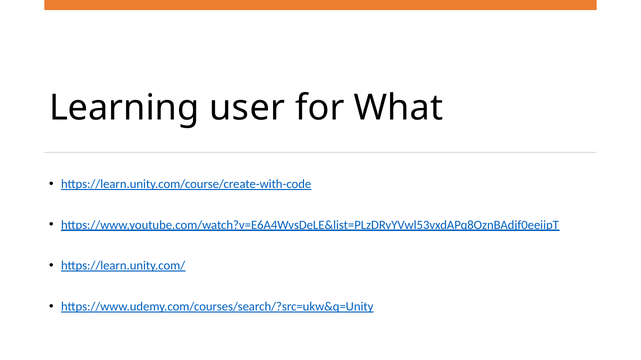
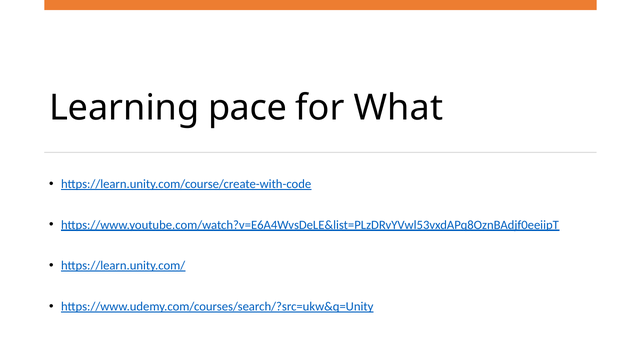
user: user -> pace
